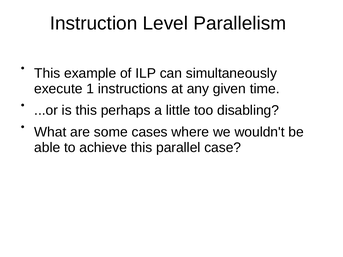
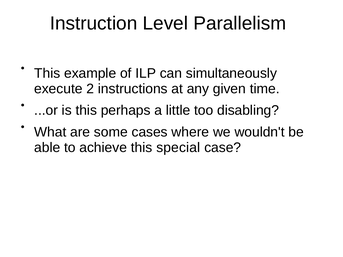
1: 1 -> 2
parallel: parallel -> special
